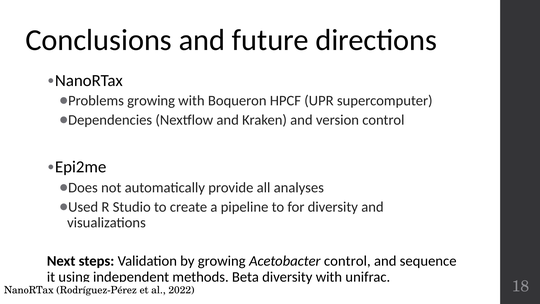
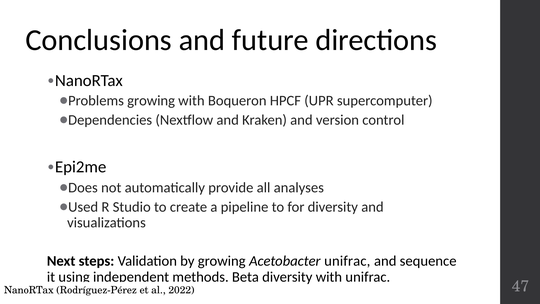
Acetobacter control: control -> unifrac
18: 18 -> 47
